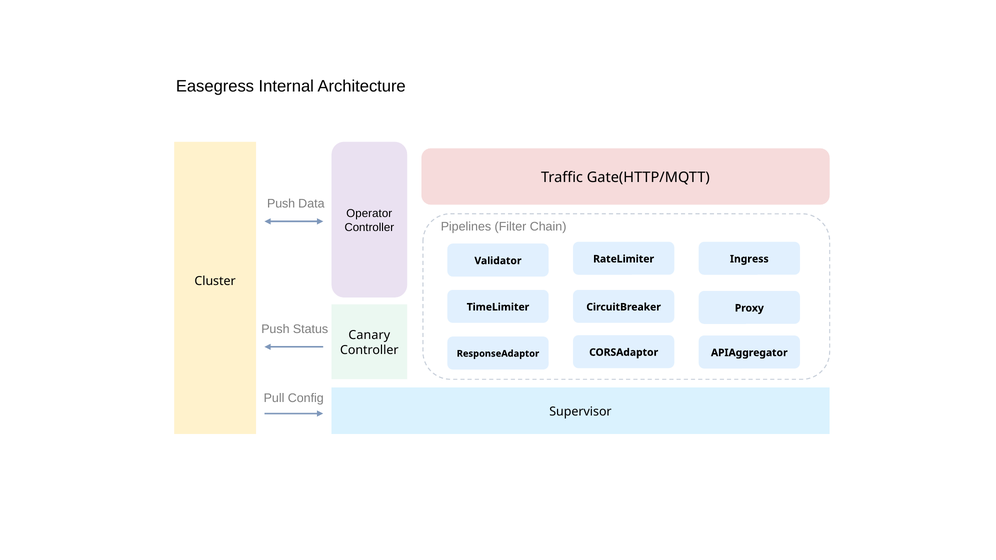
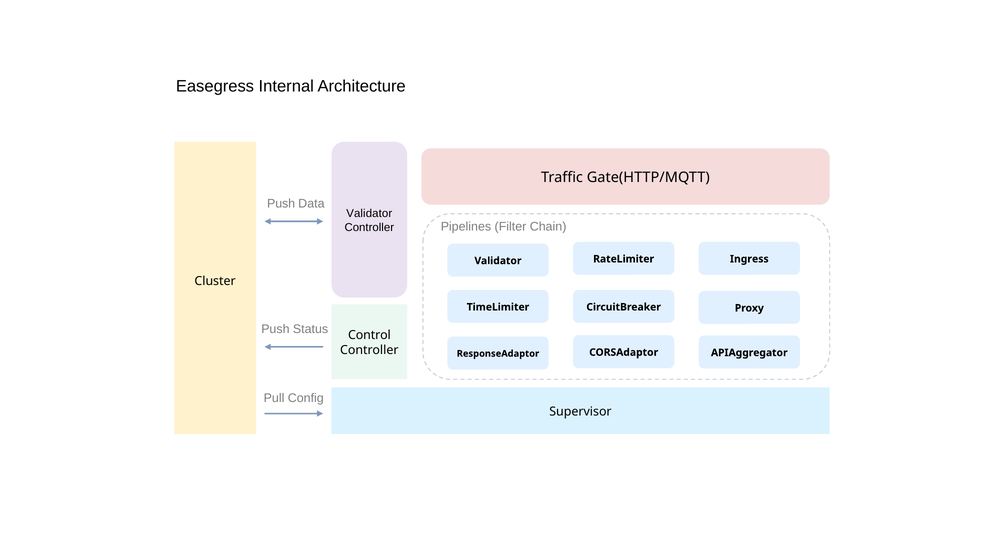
Operator at (369, 214): Operator -> Validator
Canary: Canary -> Control
